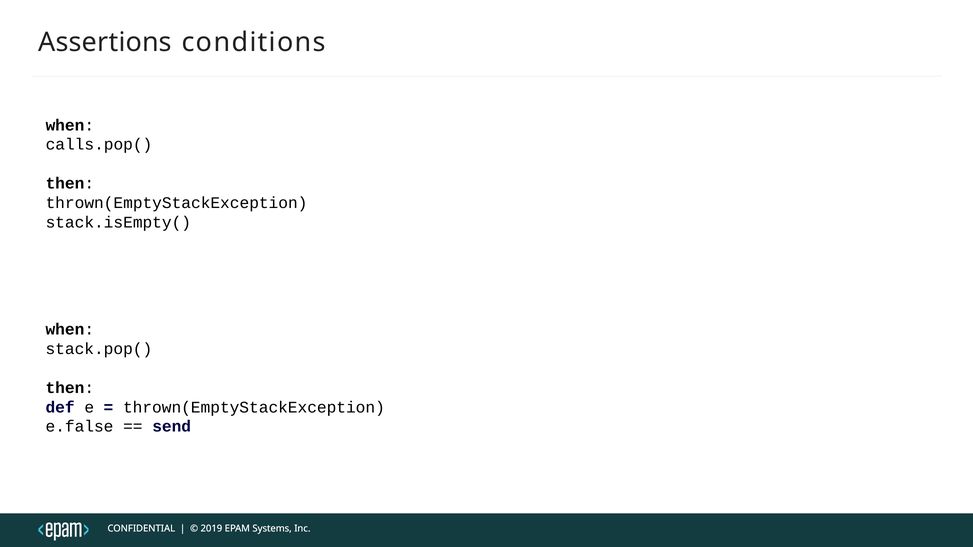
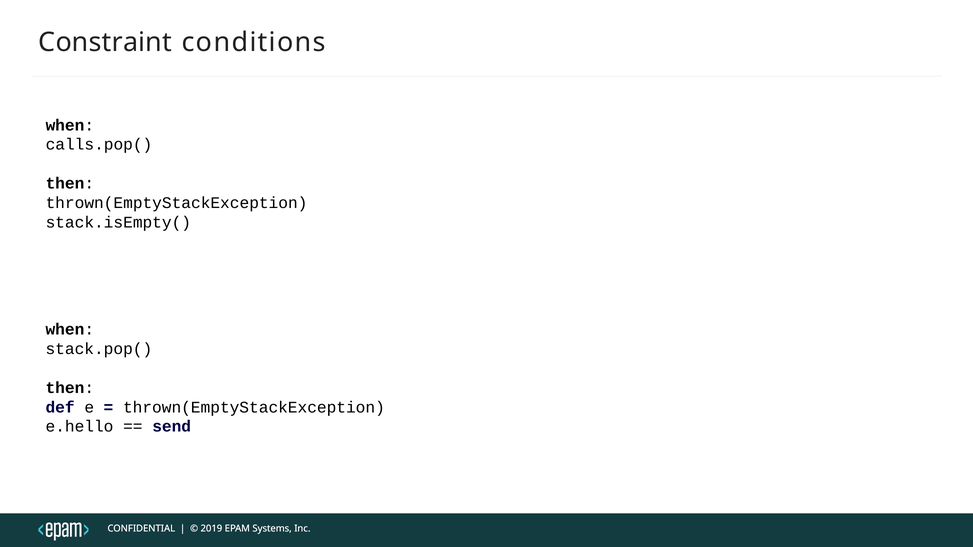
Assertions: Assertions -> Constraint
e.false: e.false -> e.hello
